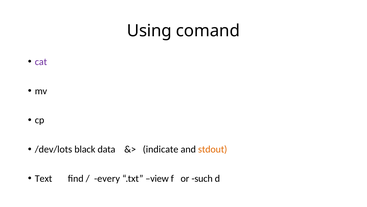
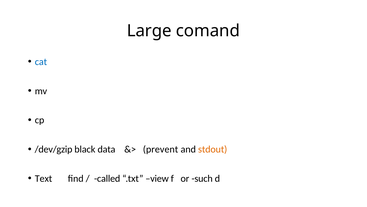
Using: Using -> Large
cat colour: purple -> blue
/dev/lots: /dev/lots -> /dev/gzip
indicate: indicate -> prevent
every: every -> called
